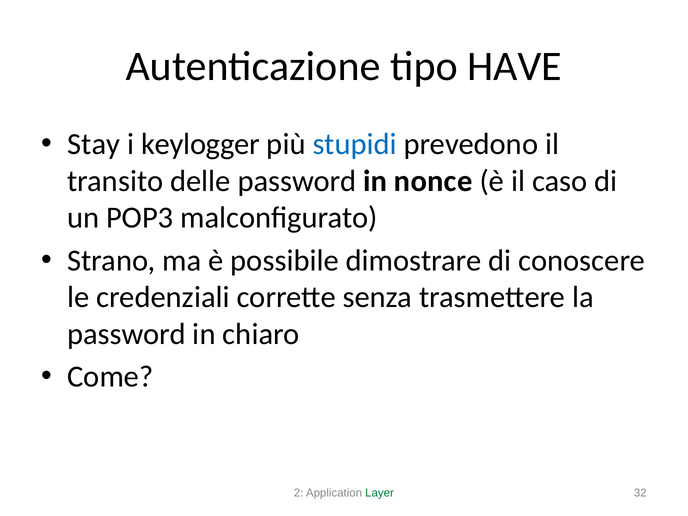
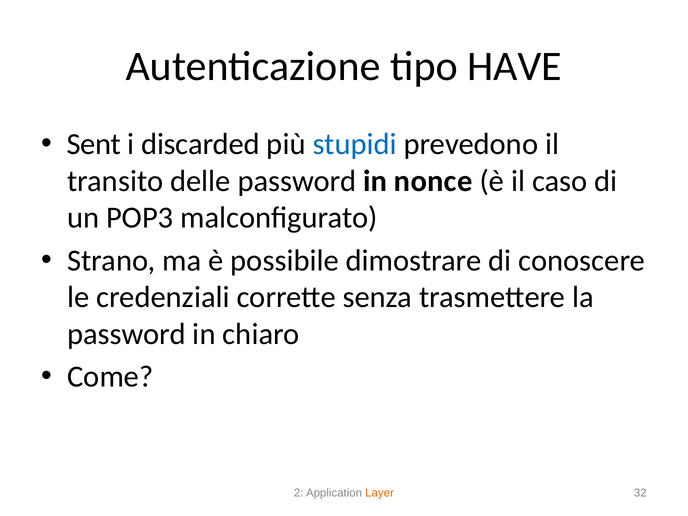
Stay: Stay -> Sent
keylogger: keylogger -> discarded
Layer colour: green -> orange
